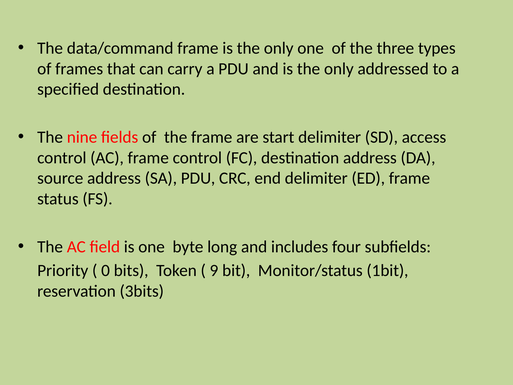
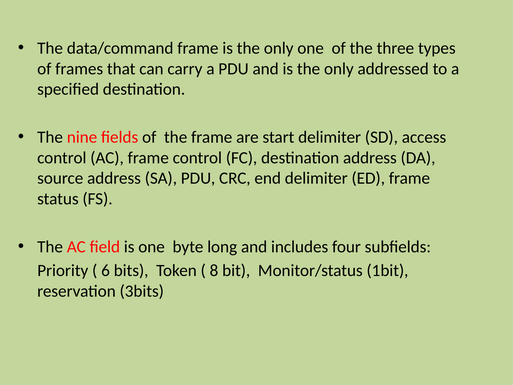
0: 0 -> 6
9: 9 -> 8
